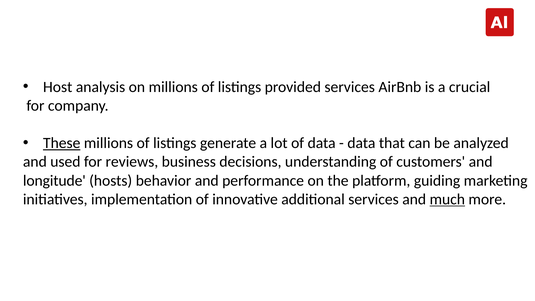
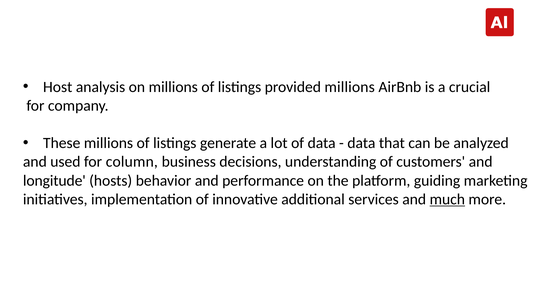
provided services: services -> millions
These underline: present -> none
reviews: reviews -> column
